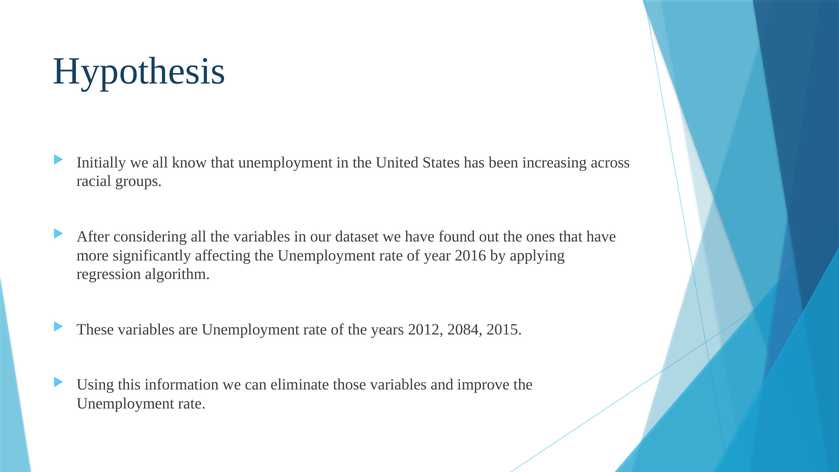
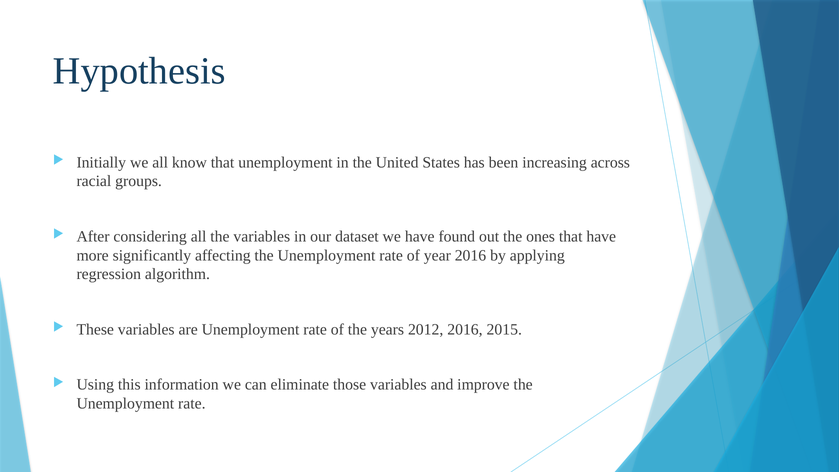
2012 2084: 2084 -> 2016
